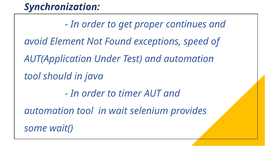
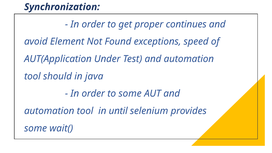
to timer: timer -> some
wait: wait -> until
